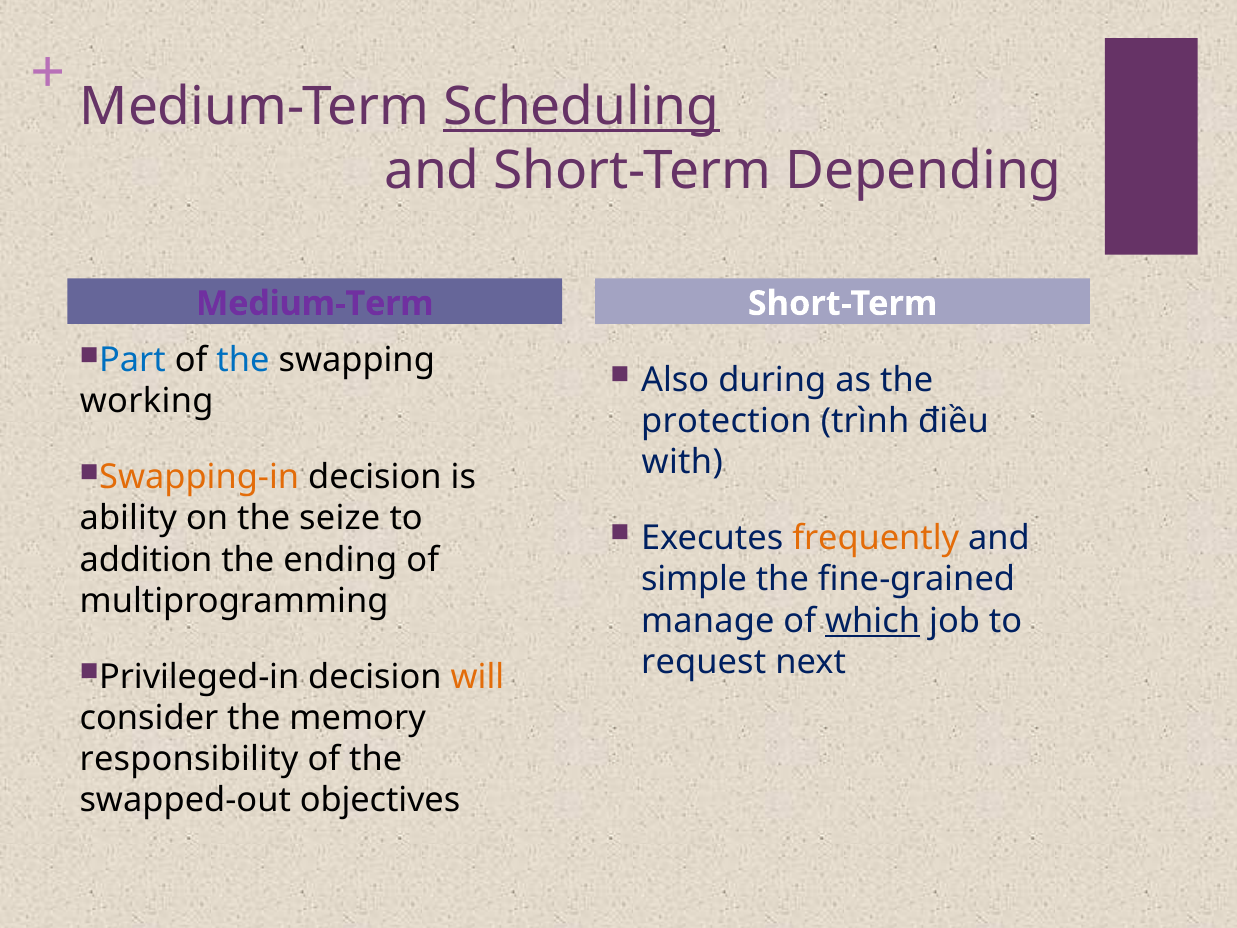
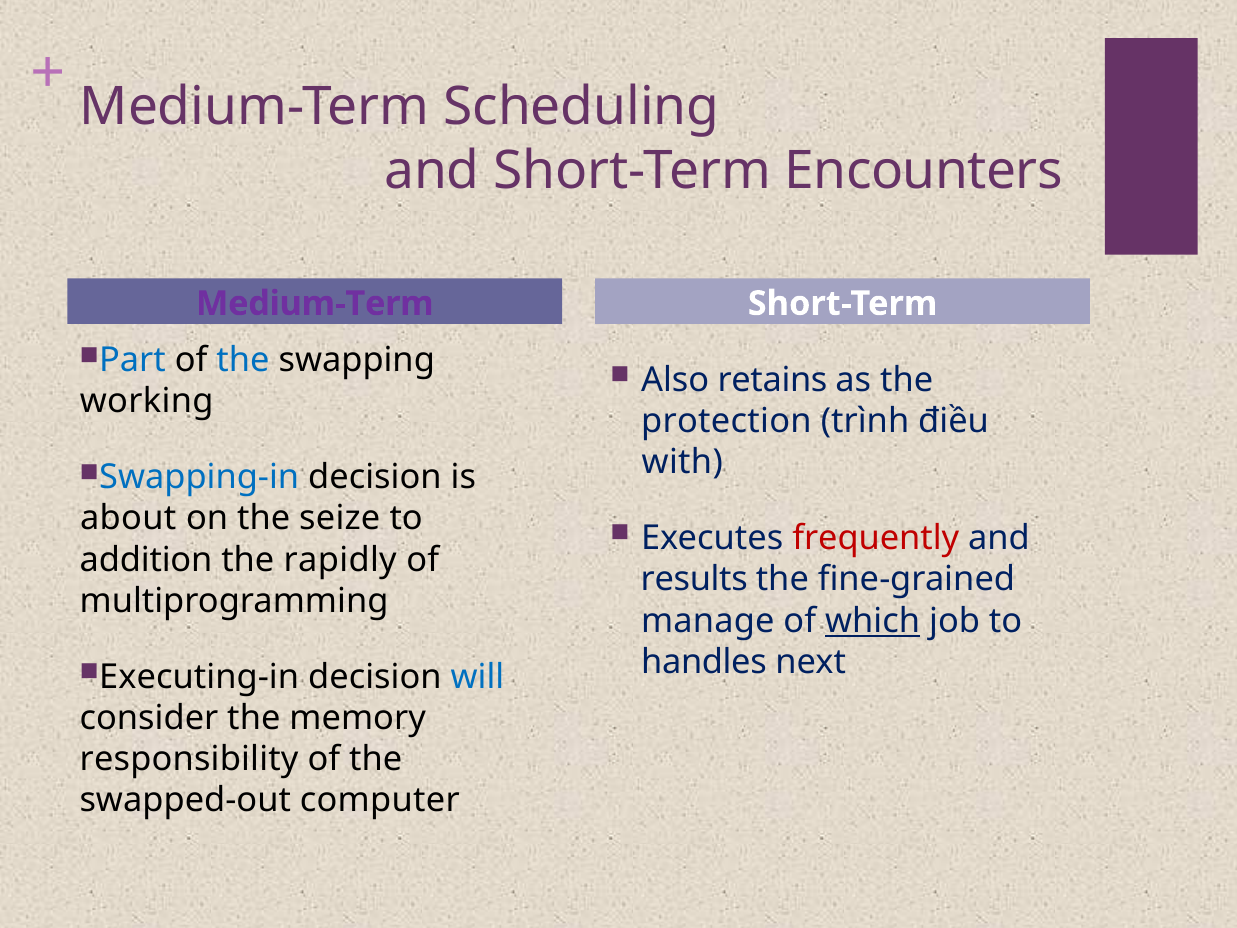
Scheduling underline: present -> none
Depending: Depending -> Encounters
during: during -> retains
Swapping-in colour: orange -> blue
ability: ability -> about
frequently colour: orange -> red
ending: ending -> rapidly
simple: simple -> results
request: request -> handles
Privileged-in: Privileged-in -> Executing-in
will colour: orange -> blue
objectives: objectives -> computer
